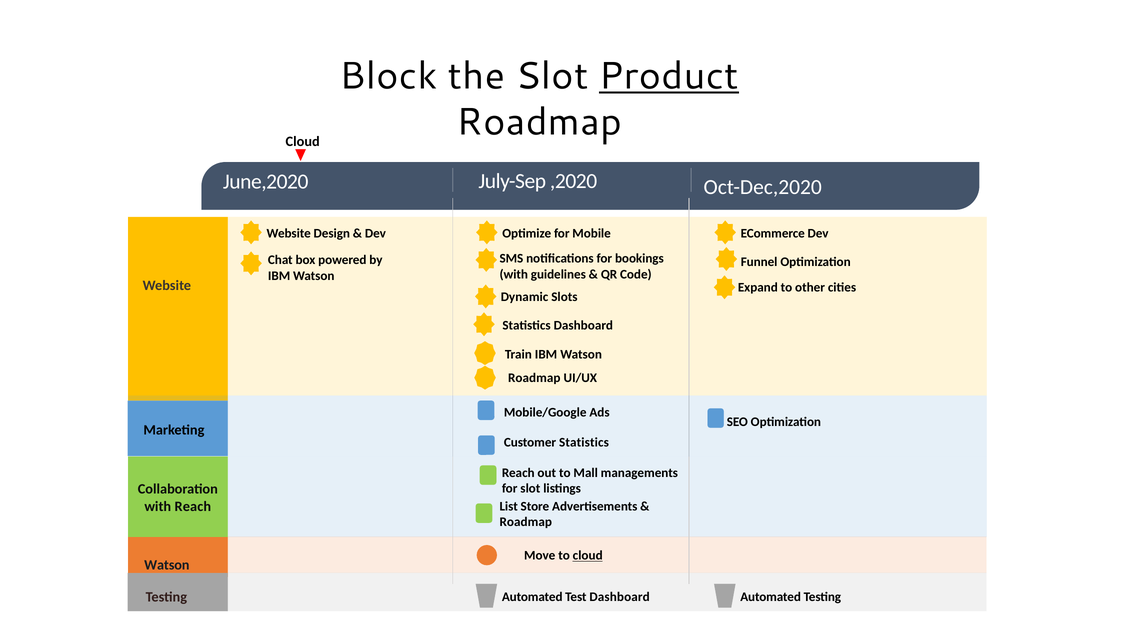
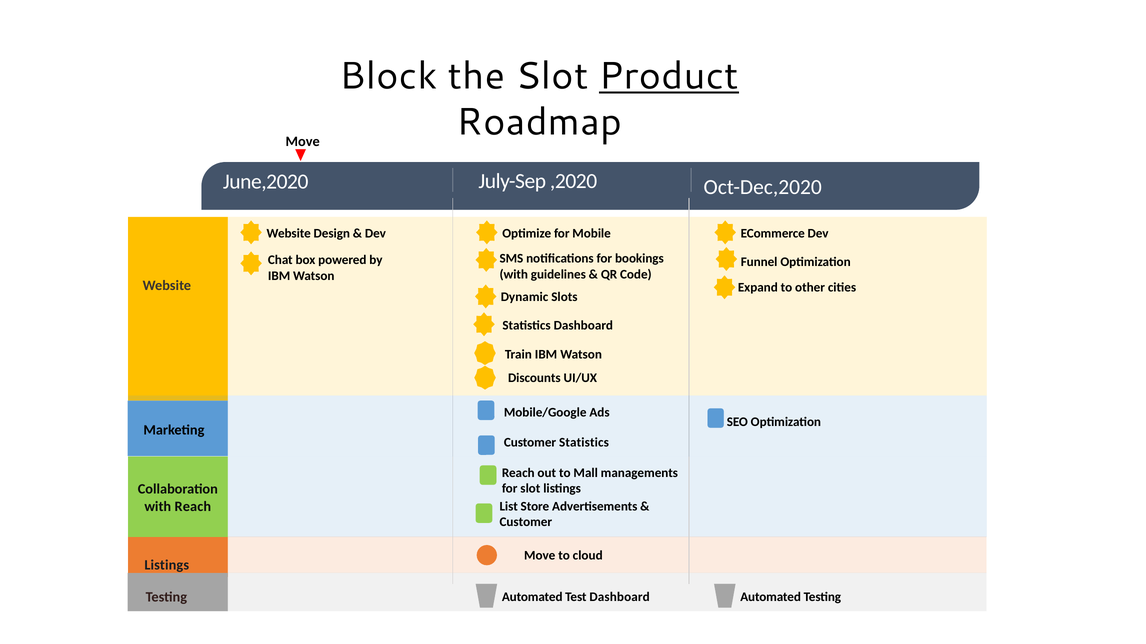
Cloud at (303, 142): Cloud -> Move
Roadmap at (534, 378): Roadmap -> Discounts
Roadmap at (526, 523): Roadmap -> Customer
cloud at (588, 556) underline: present -> none
Watson at (167, 565): Watson -> Listings
